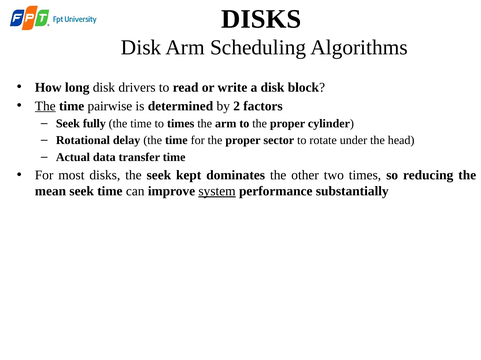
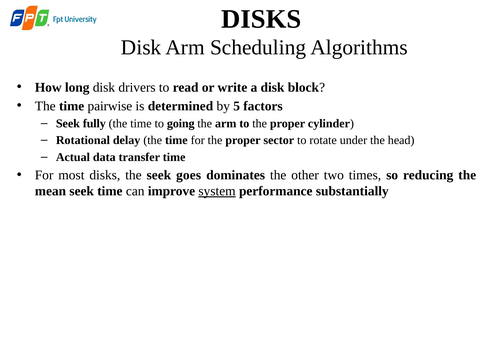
The at (45, 106) underline: present -> none
2: 2 -> 5
to times: times -> going
kept: kept -> goes
